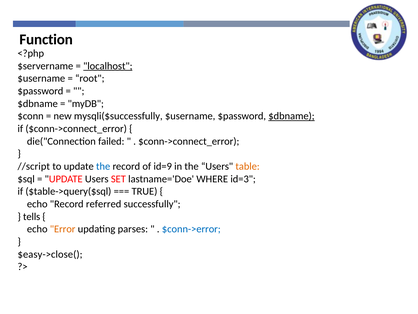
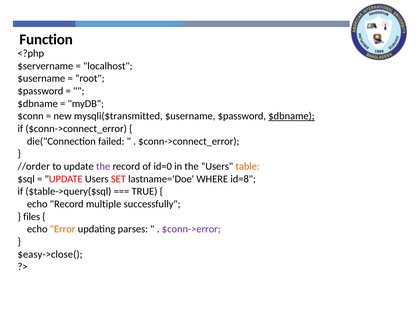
localhost underline: present -> none
mysqli($successfully: mysqli($successfully -> mysqli($transmitted
//script: //script -> //order
the at (103, 166) colour: blue -> purple
id=9: id=9 -> id=0
id=3: id=3 -> id=8
referred: referred -> multiple
tells: tells -> files
$conn->error colour: blue -> purple
